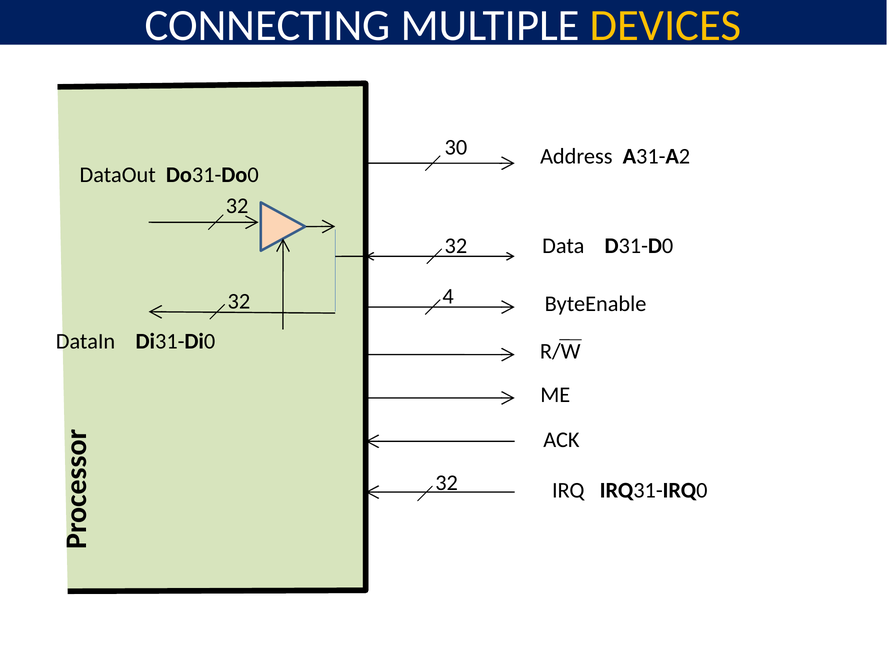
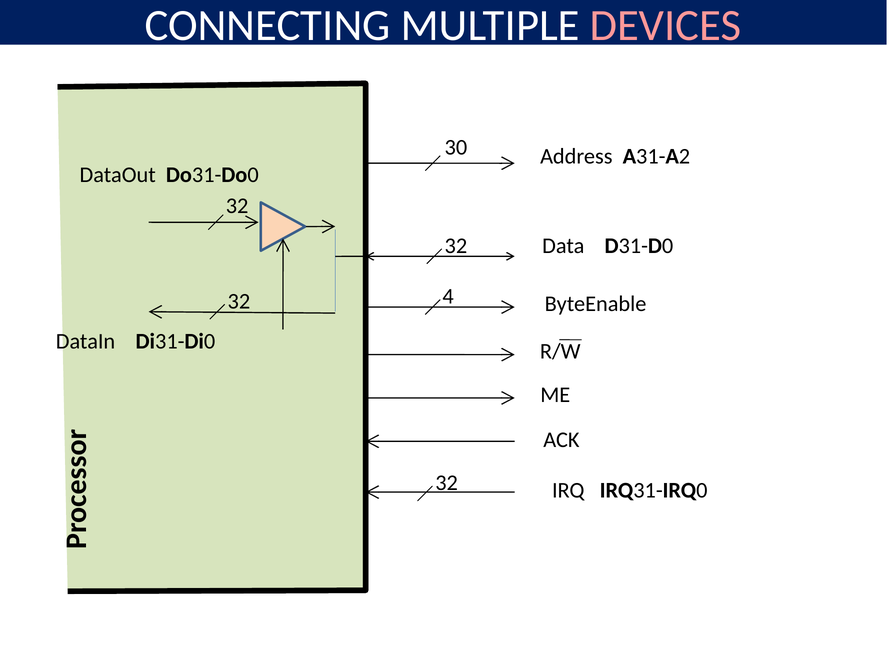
DEVICES colour: yellow -> pink
